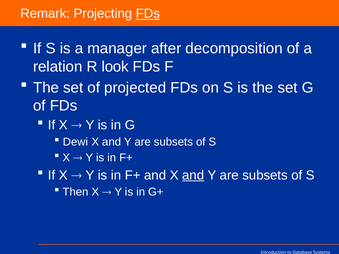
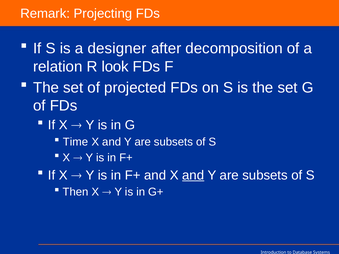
FDs at (148, 14) underline: present -> none
manager: manager -> designer
Dewi: Dewi -> Time
